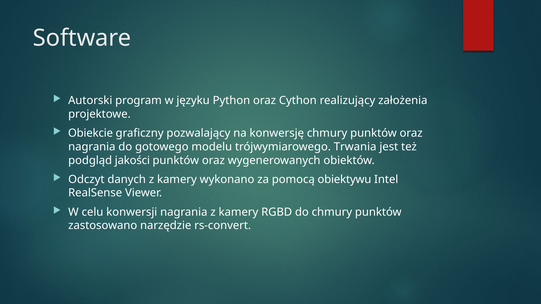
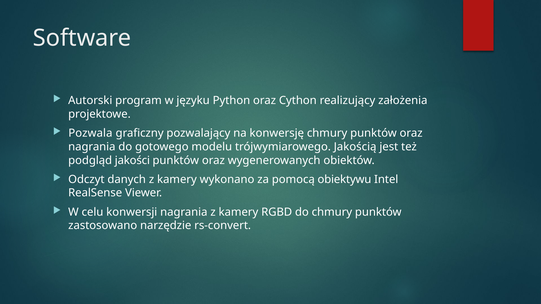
Obiekcie: Obiekcie -> Pozwala
Trwania: Trwania -> Jakością
